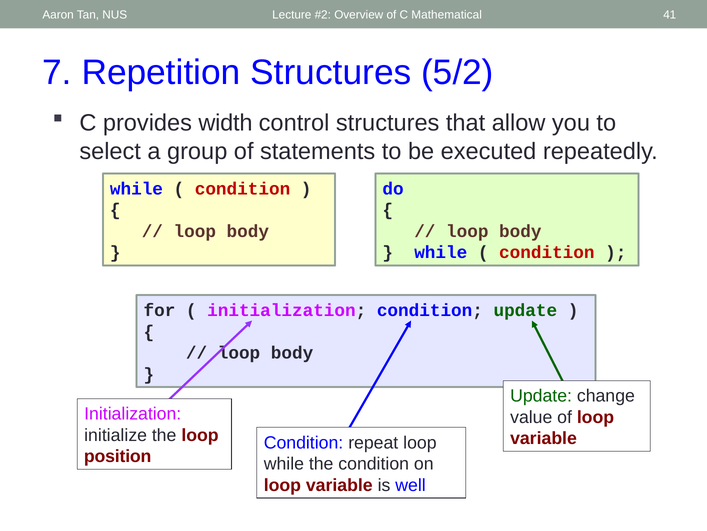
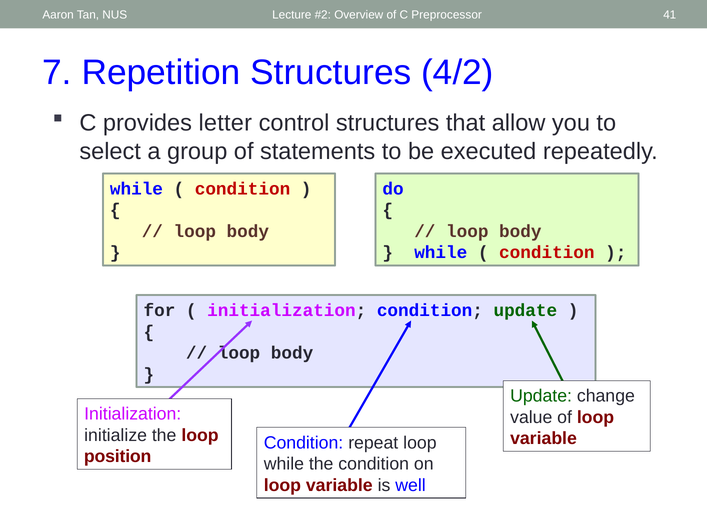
Mathematical: Mathematical -> Preprocessor
5/2: 5/2 -> 4/2
width: width -> letter
